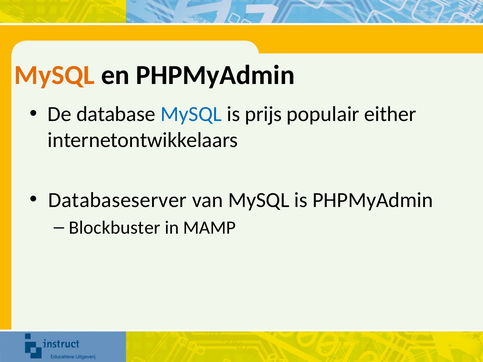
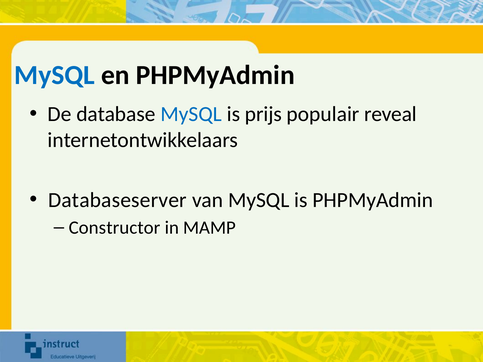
MySQL at (55, 75) colour: orange -> blue
either: either -> reveal
Blockbuster: Blockbuster -> Constructor
